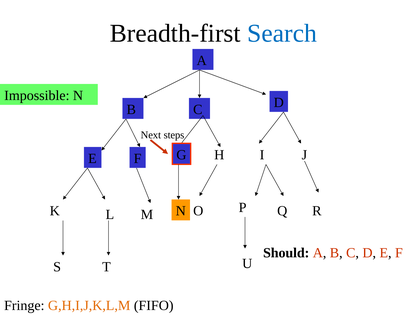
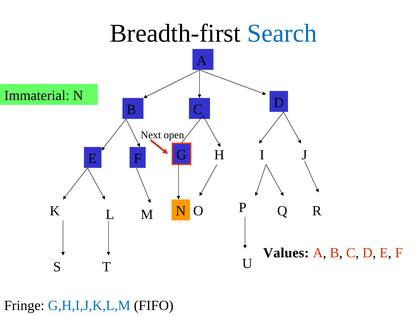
Impossible: Impossible -> Immaterial
steps: steps -> open
Should: Should -> Values
G,H,I,J,K,L,M colour: orange -> blue
